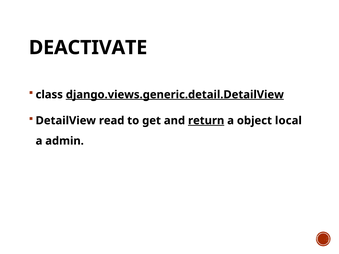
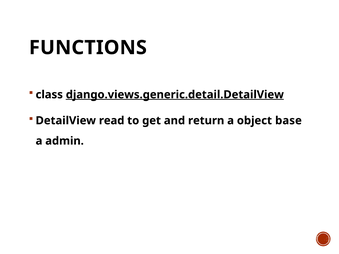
DEACTIVATE: DEACTIVATE -> FUNCTIONS
return underline: present -> none
local: local -> base
